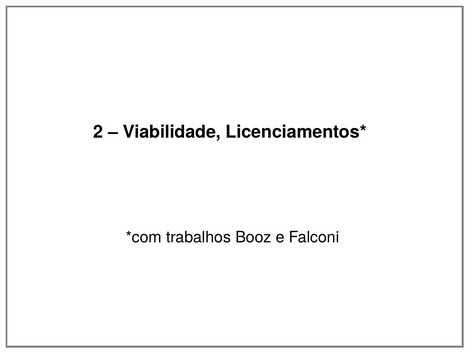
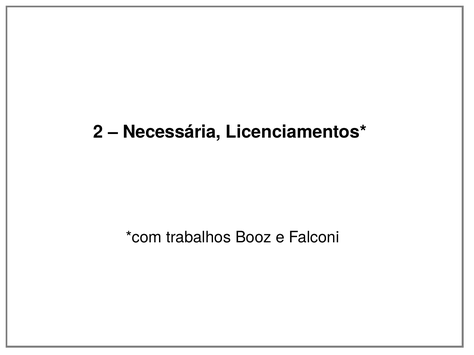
Viabilidade: Viabilidade -> Necessária
